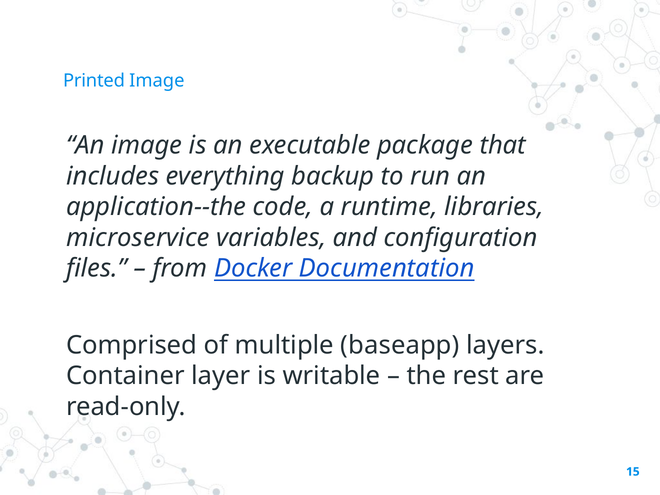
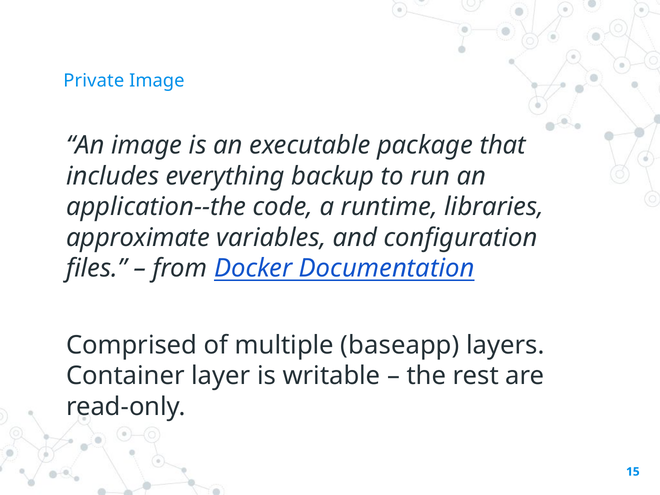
Printed: Printed -> Private
microservice: microservice -> approximate
